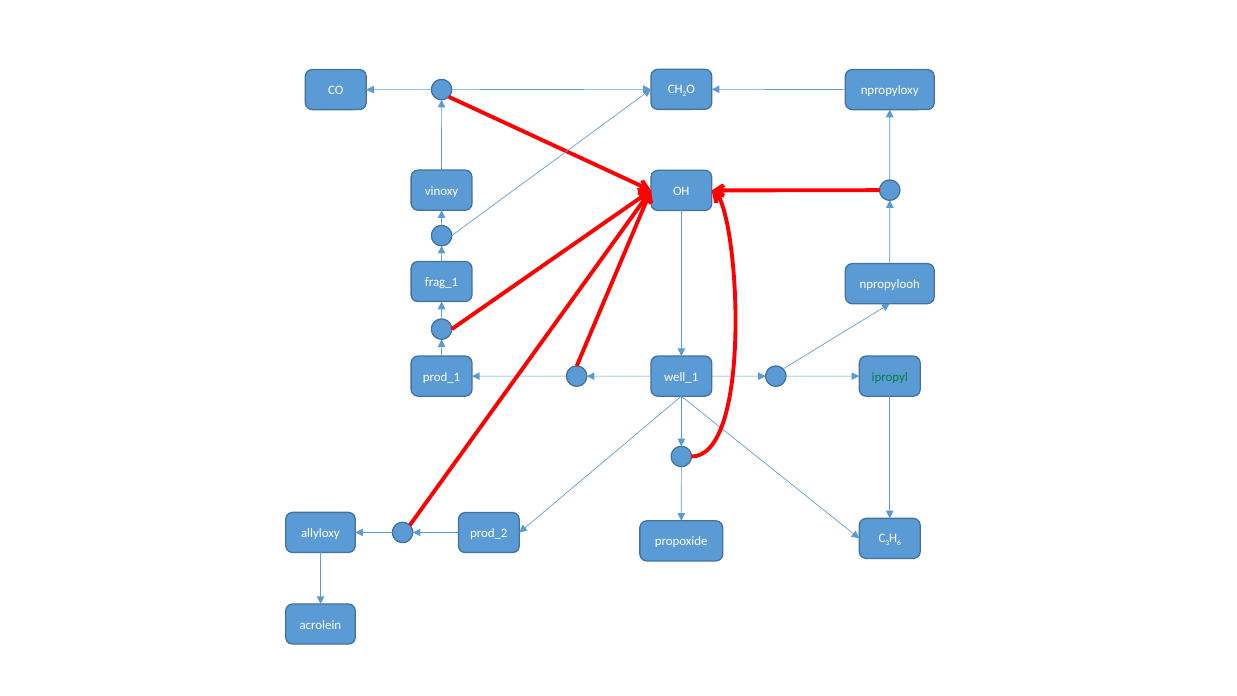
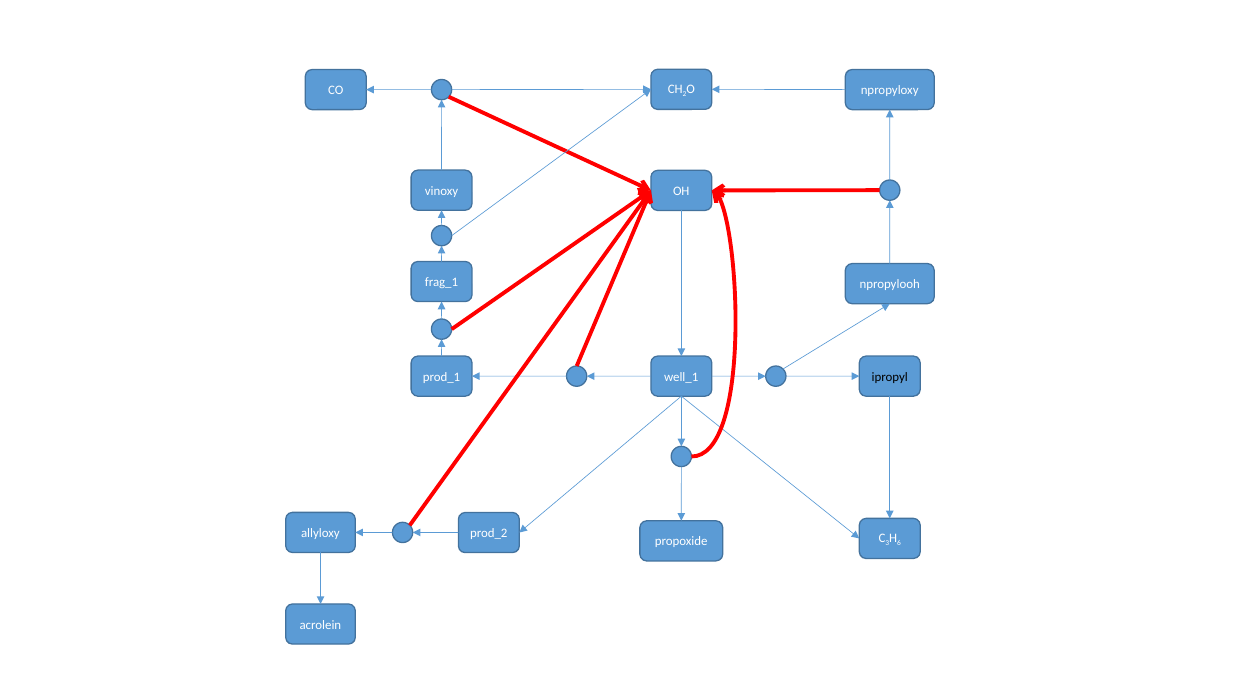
ipropyl colour: green -> black
